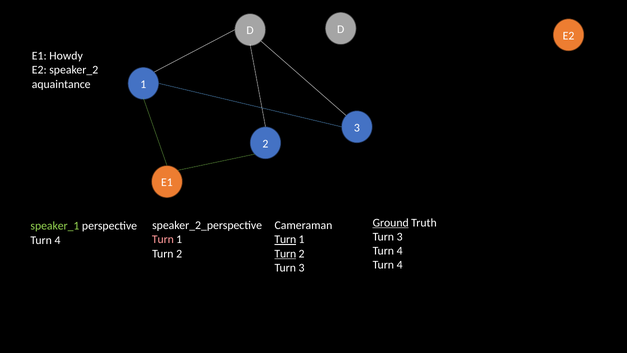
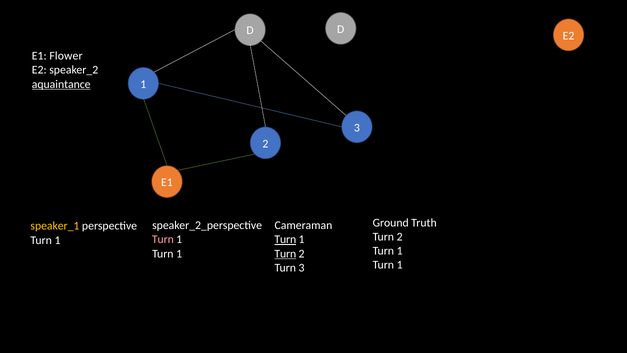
Howdy: Howdy -> Flower
aquaintance underline: none -> present
Ground underline: present -> none
speaker_1 colour: light green -> yellow
3 at (400, 237): 3 -> 2
4 at (57, 240): 4 -> 1
4 at (400, 251): 4 -> 1
2 at (179, 253): 2 -> 1
4 at (400, 265): 4 -> 1
